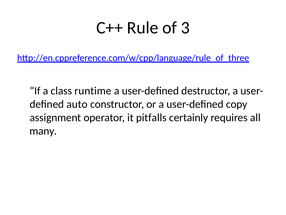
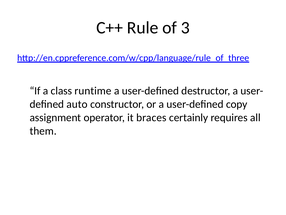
pitfalls: pitfalls -> braces
many: many -> them
